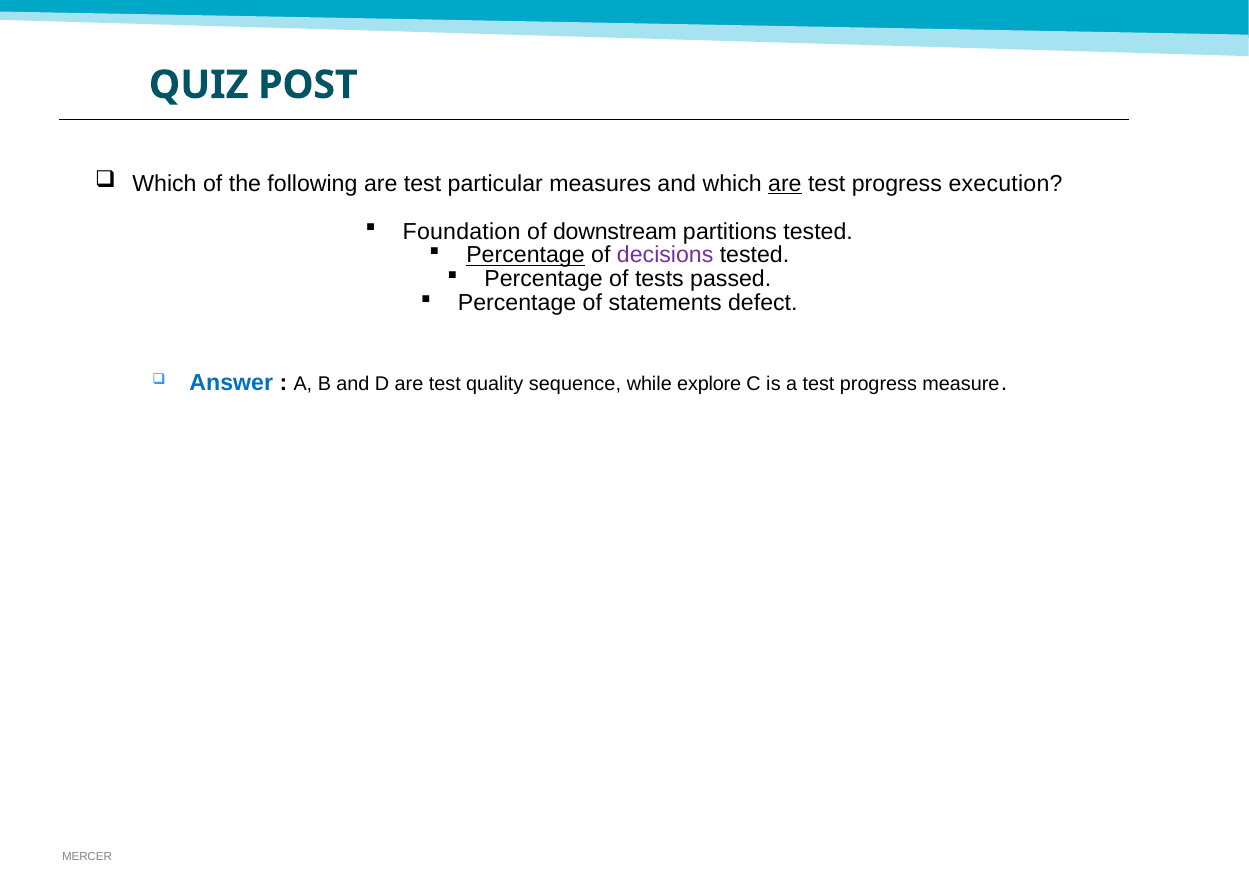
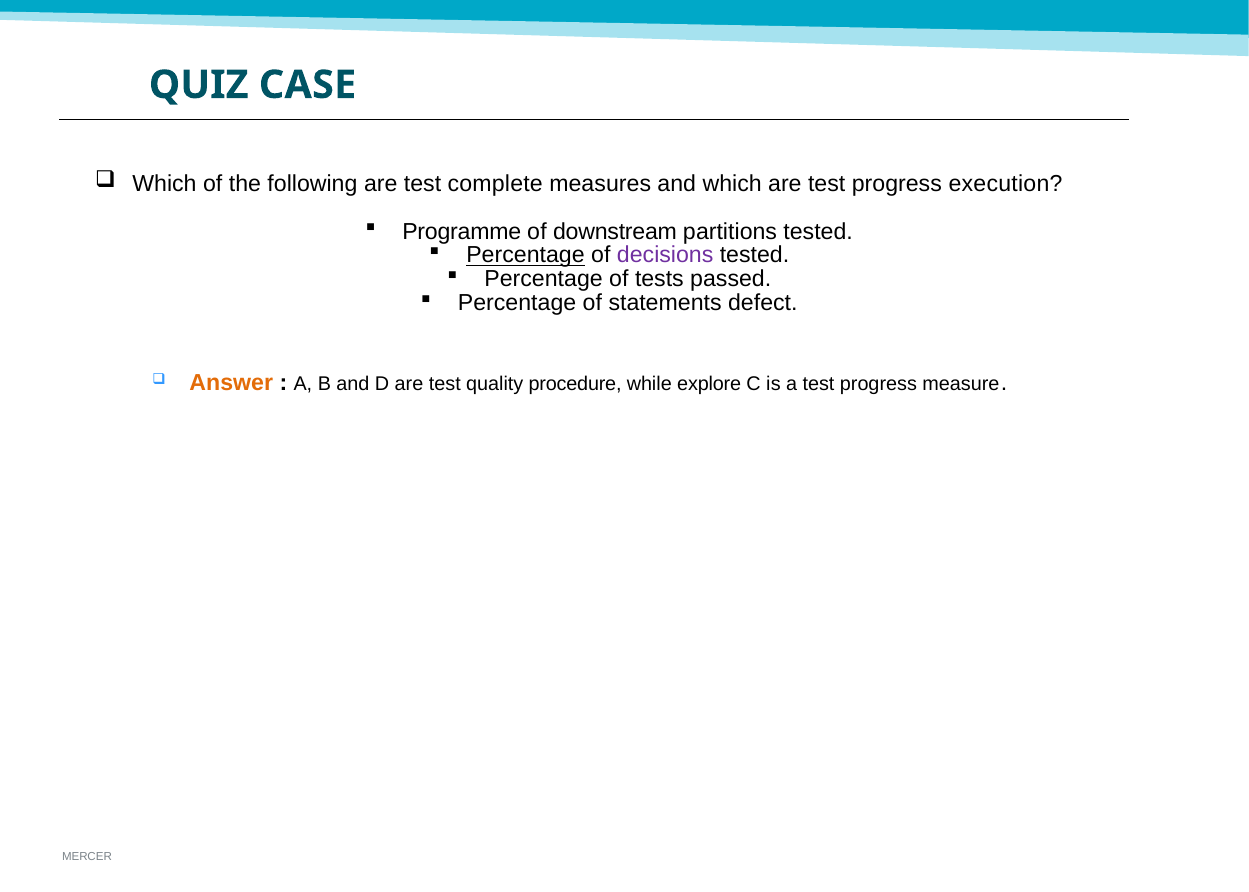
POST: POST -> CASE
particular: particular -> complete
are at (785, 184) underline: present -> none
Foundation: Foundation -> Programme
Answer colour: blue -> orange
sequence: sequence -> procedure
